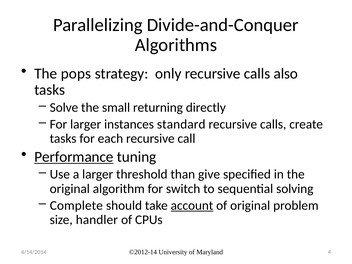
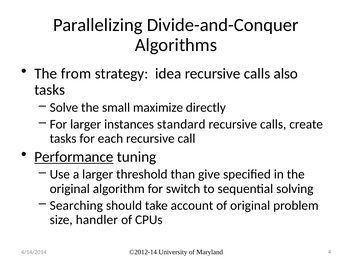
pops: pops -> from
only: only -> idea
returning: returning -> maximize
Complete: Complete -> Searching
account underline: present -> none
